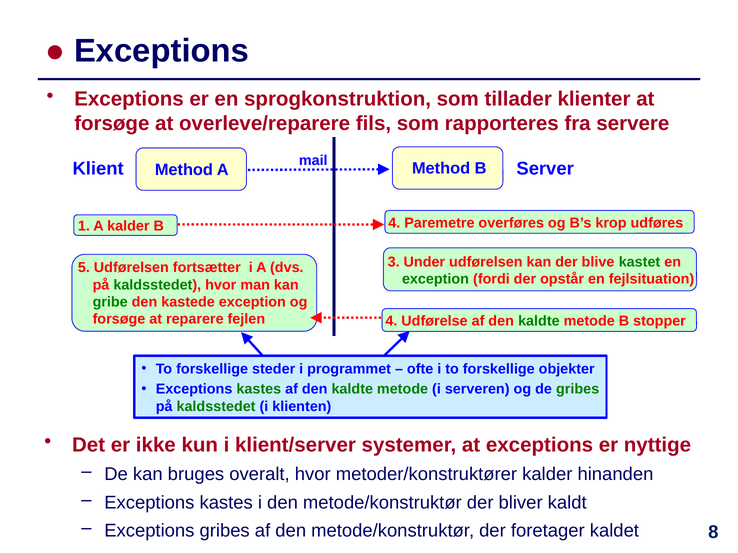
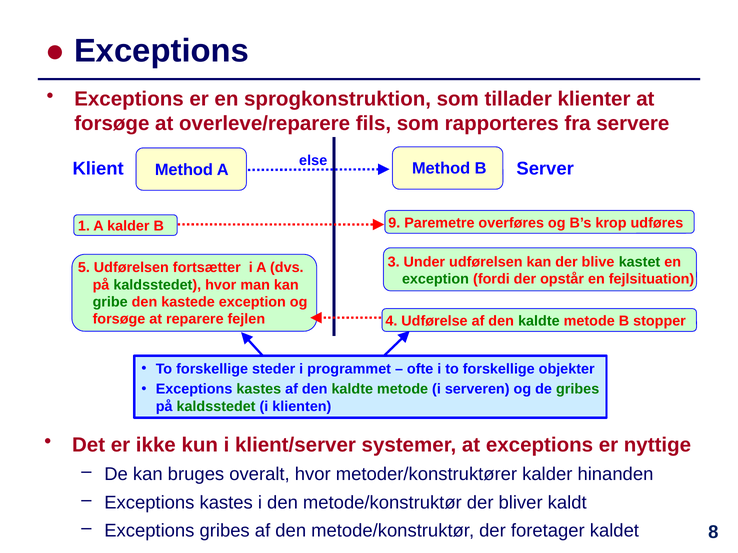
mail: mail -> else
B 4: 4 -> 9
